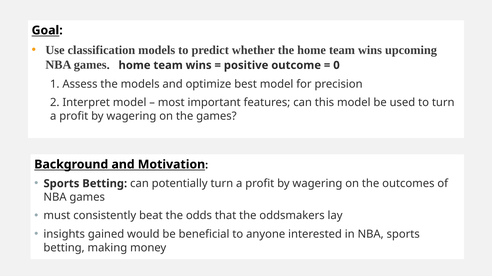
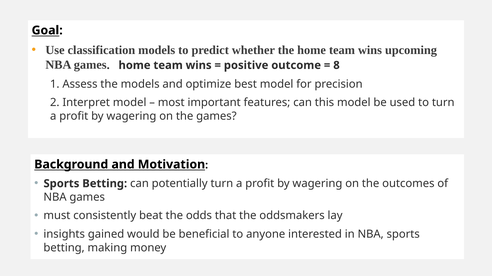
0: 0 -> 8
